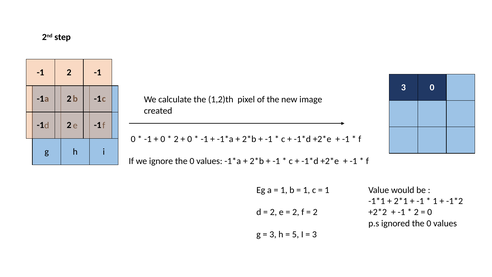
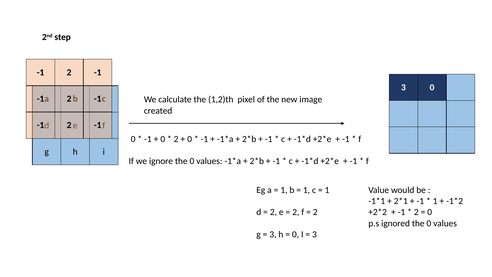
5 at (296, 234): 5 -> 0
